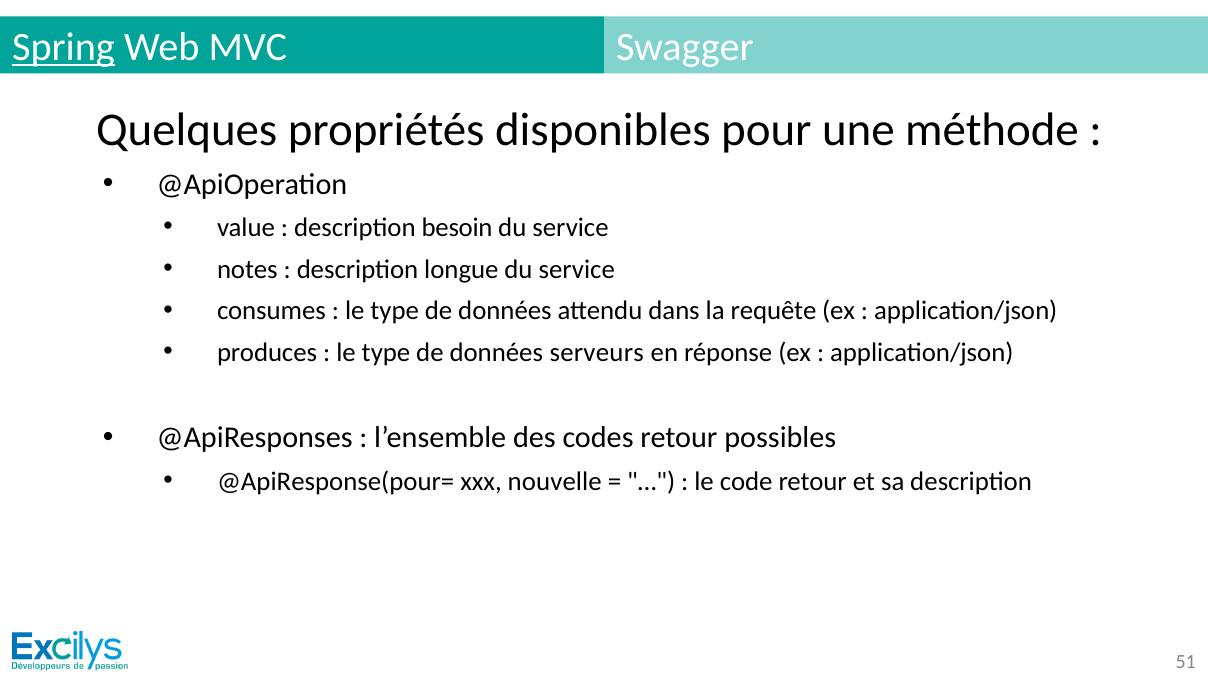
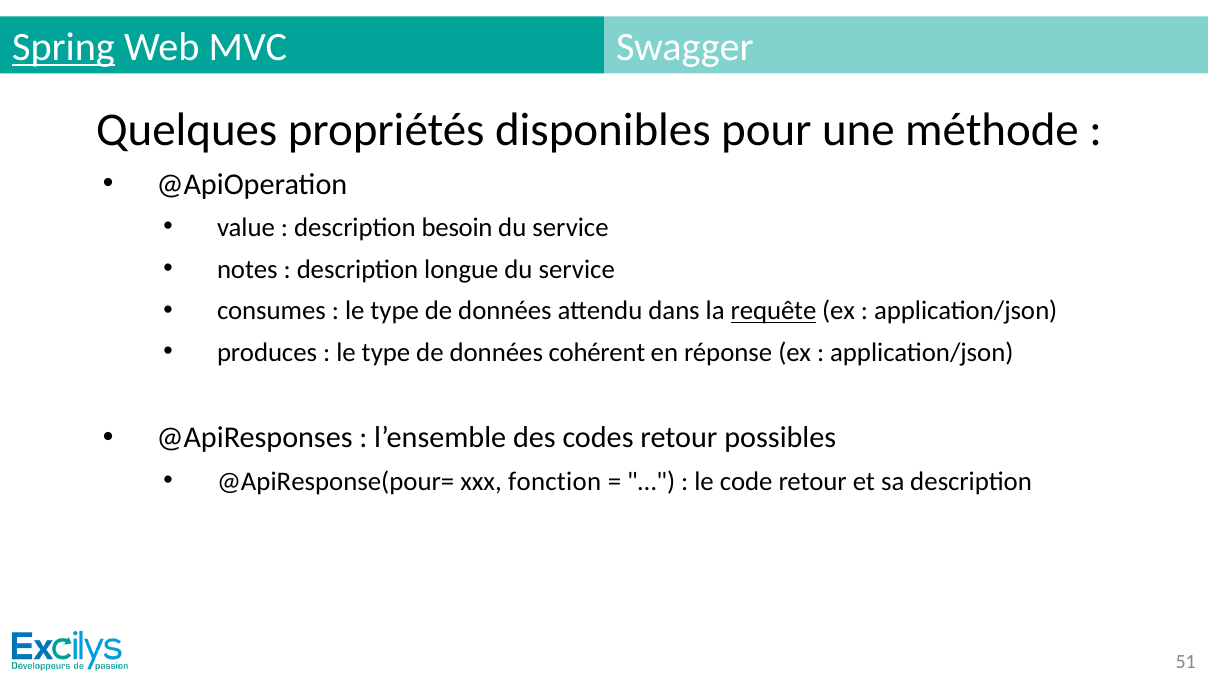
requête underline: none -> present
serveurs: serveurs -> cohérent
nouvelle: nouvelle -> fonction
